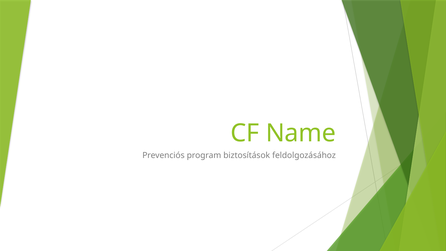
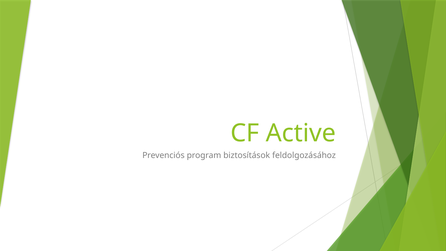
Name: Name -> Active
